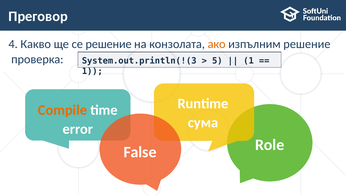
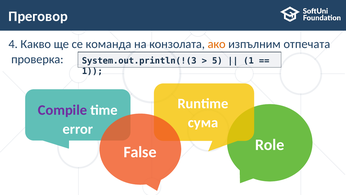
се решение: решение -> команда
изпълним решение: решение -> отпечата
Compile colour: orange -> purple
